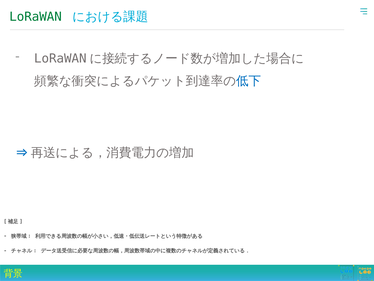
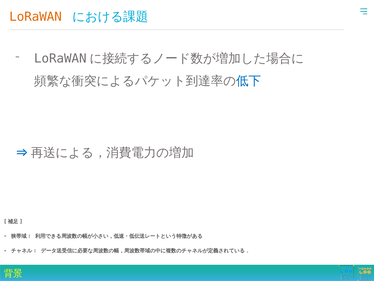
LoRaWAN colour: green -> orange
